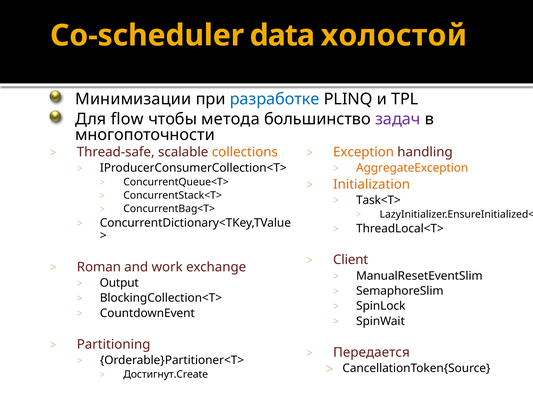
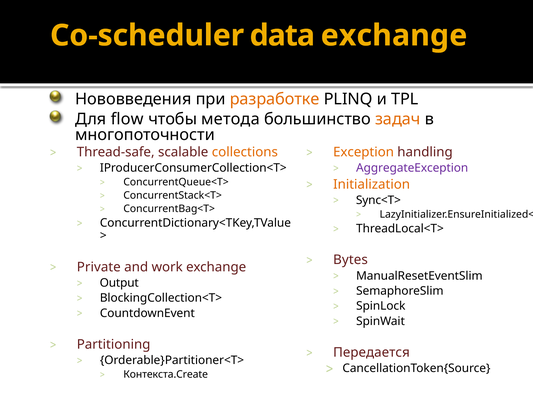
data холостой: холостой -> exchange
Минимизации: Минимизации -> Нововведения
разработке colour: blue -> orange
задач colour: purple -> orange
AggregateException colour: orange -> purple
Task<T>: Task<T> -> Sync<T>
Client: Client -> Bytes
Roman: Roman -> Private
Достигнут.Create: Достигнут.Create -> Контекста.Create
